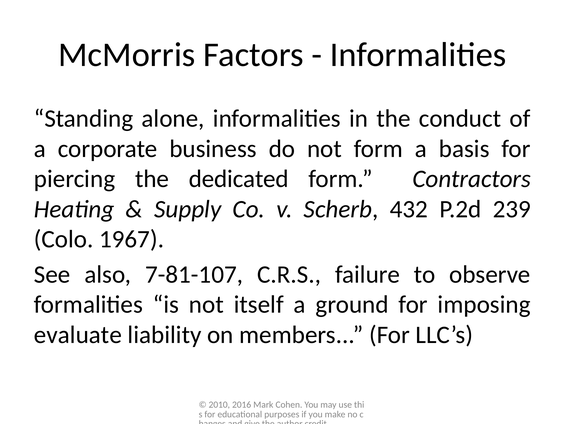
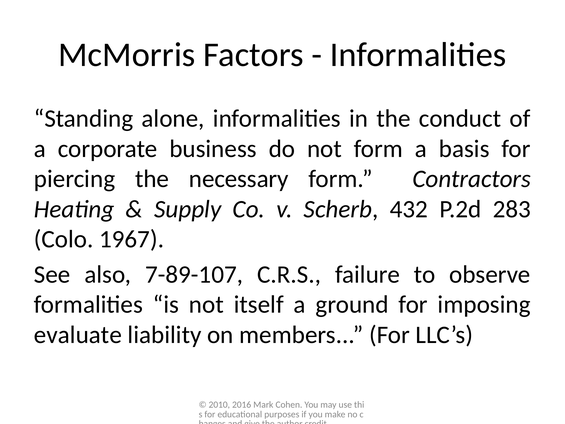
dedicated: dedicated -> necessary
239: 239 -> 283
7-81-107: 7-81-107 -> 7-89-107
